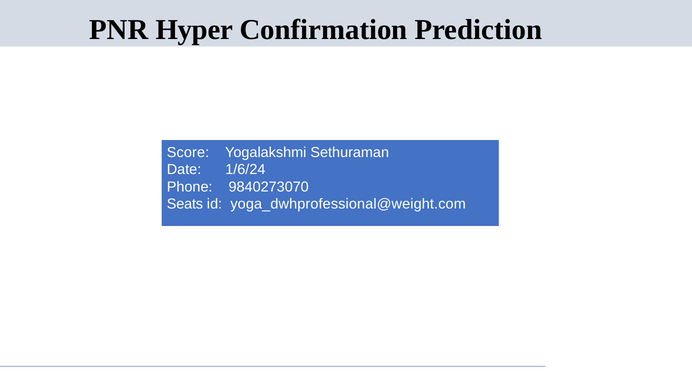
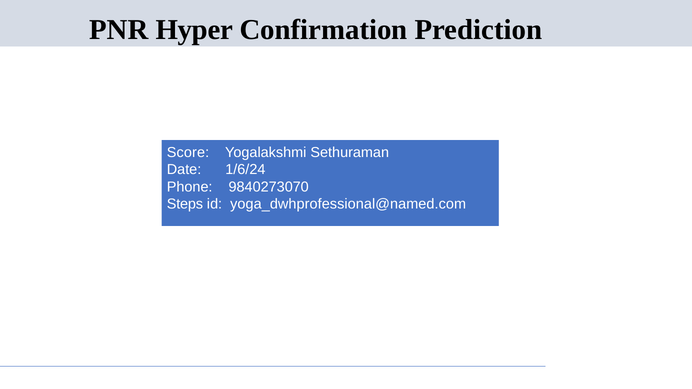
Seats: Seats -> Steps
yoga_dwhprofessional@weight.com: yoga_dwhprofessional@weight.com -> yoga_dwhprofessional@named.com
